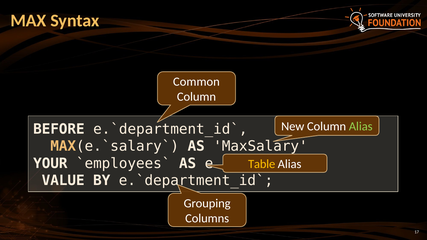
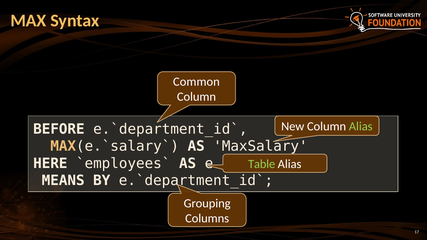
YOUR: YOUR -> HERE
Table colour: yellow -> light green
VALUE: VALUE -> MEANS
